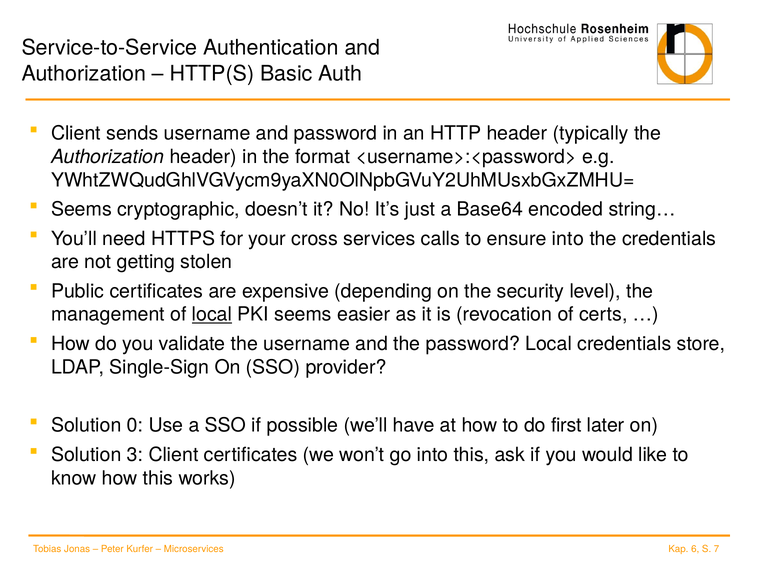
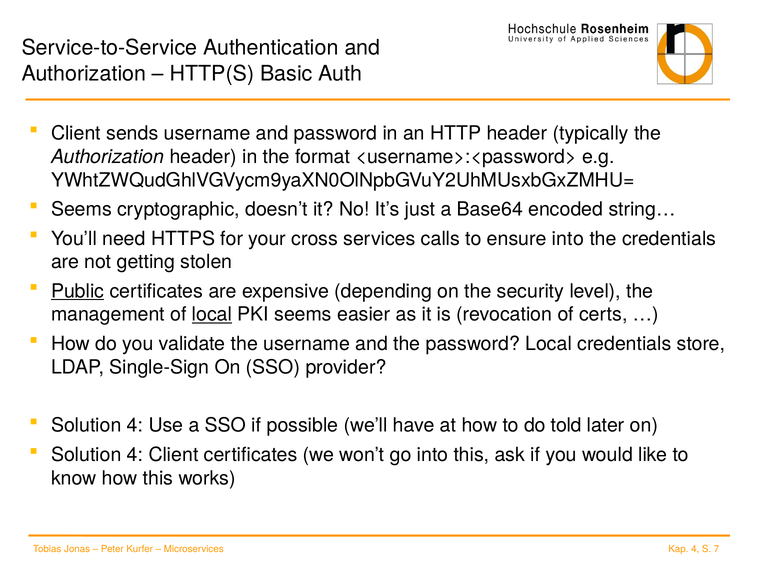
Public underline: none -> present
0 at (135, 425): 0 -> 4
first: first -> told
3 at (135, 455): 3 -> 4
6 at (695, 549): 6 -> 4
